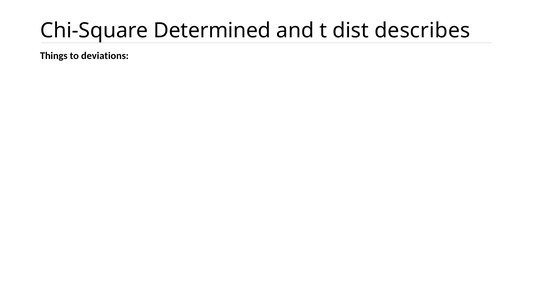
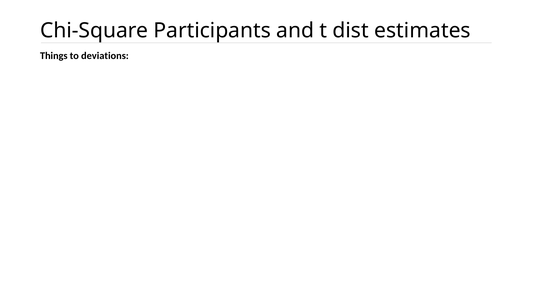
Determined: Determined -> Participants
describes: describes -> estimates
